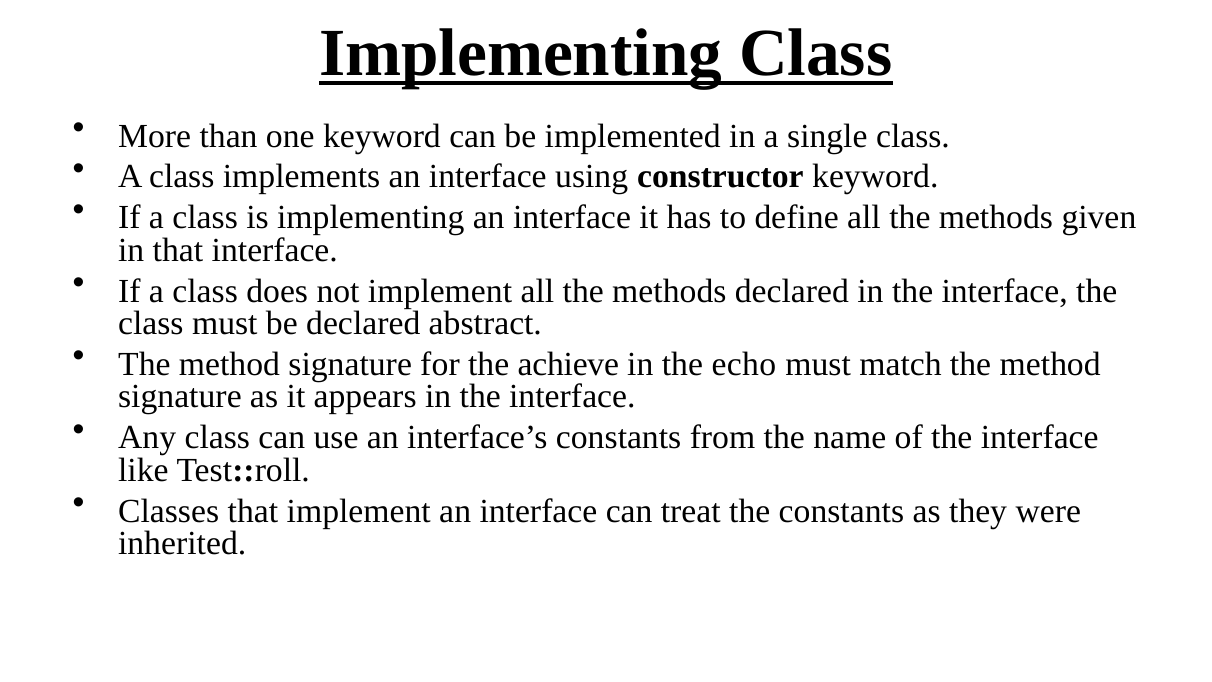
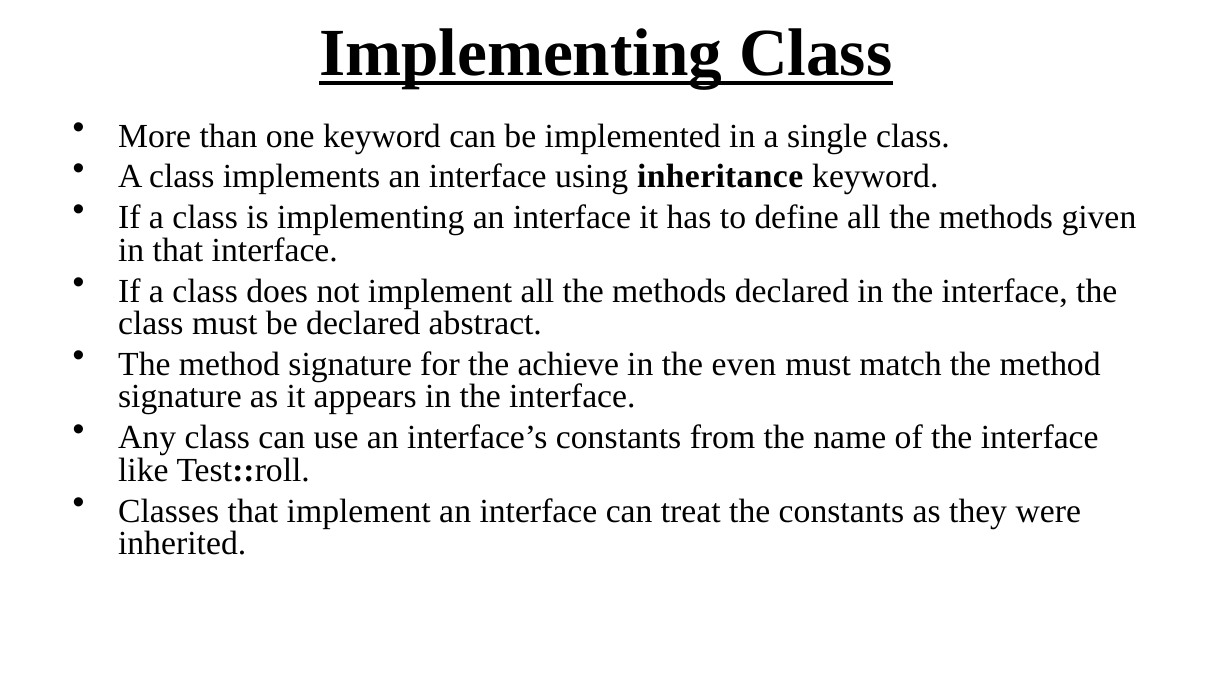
constructor: constructor -> inheritance
echo: echo -> even
